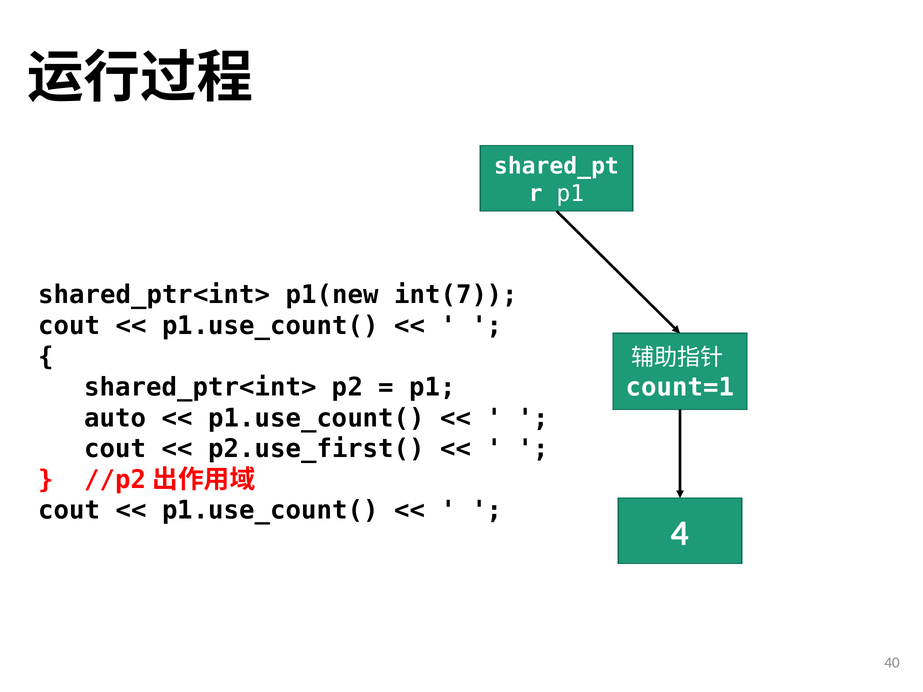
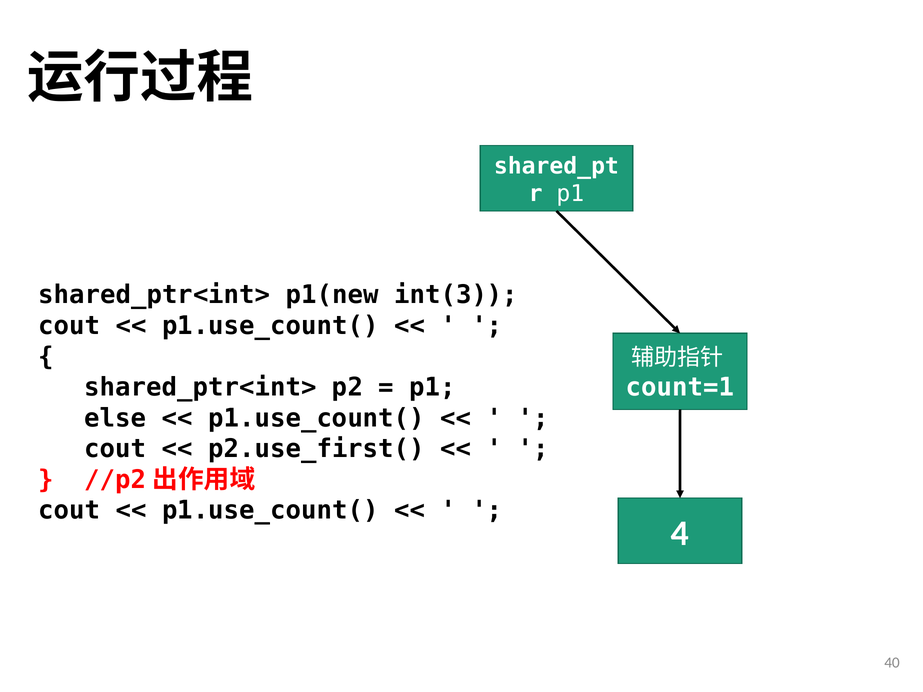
int(7: int(7 -> int(3
auto: auto -> else
